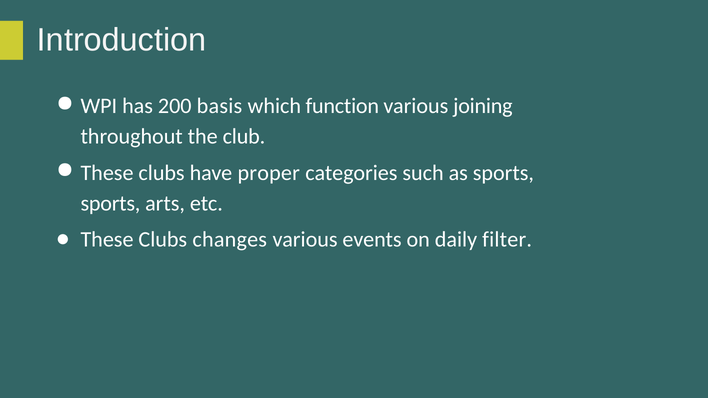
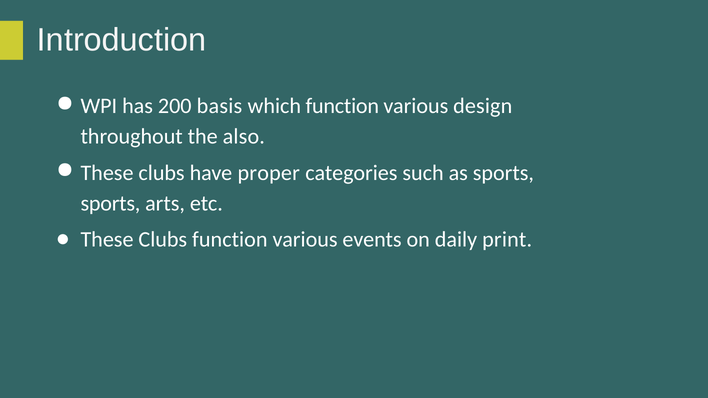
joining: joining -> design
club: club -> also
Clubs changes: changes -> function
filter: filter -> print
